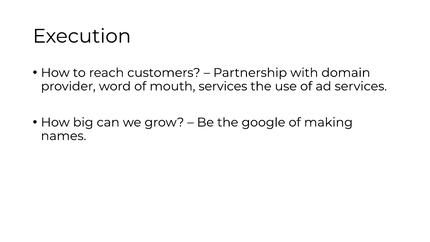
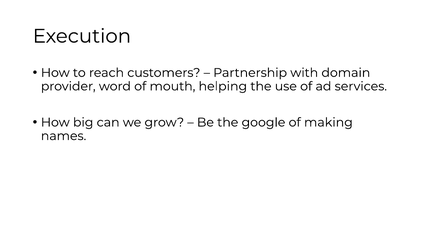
mouth services: services -> helping
